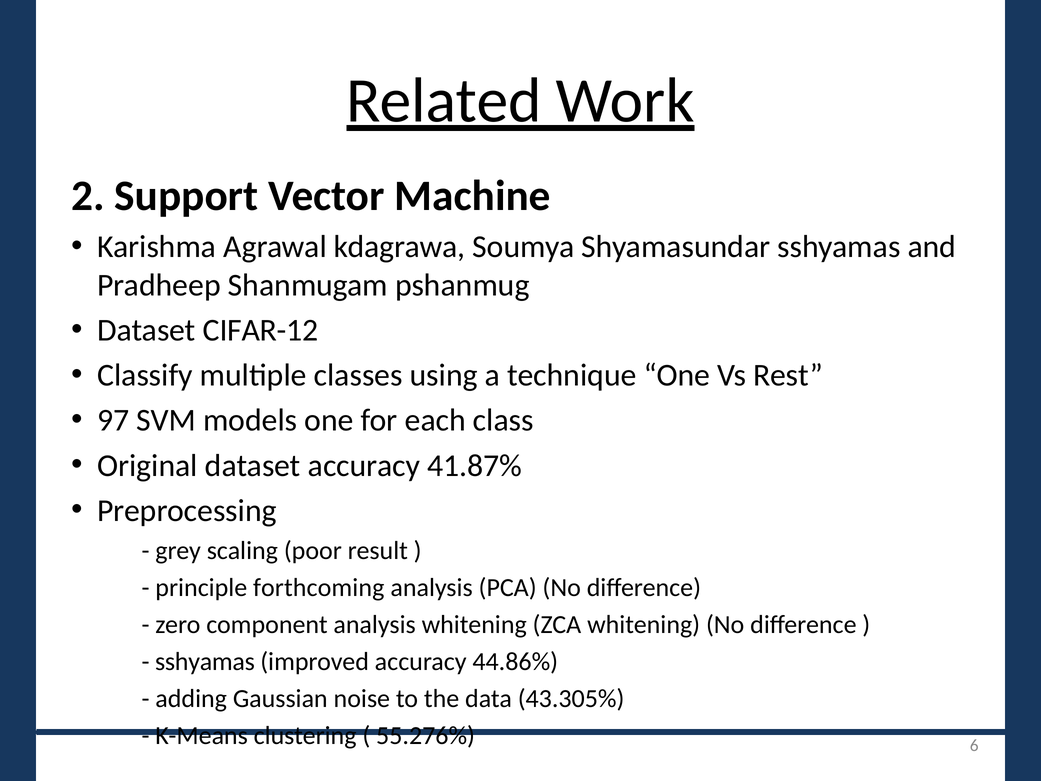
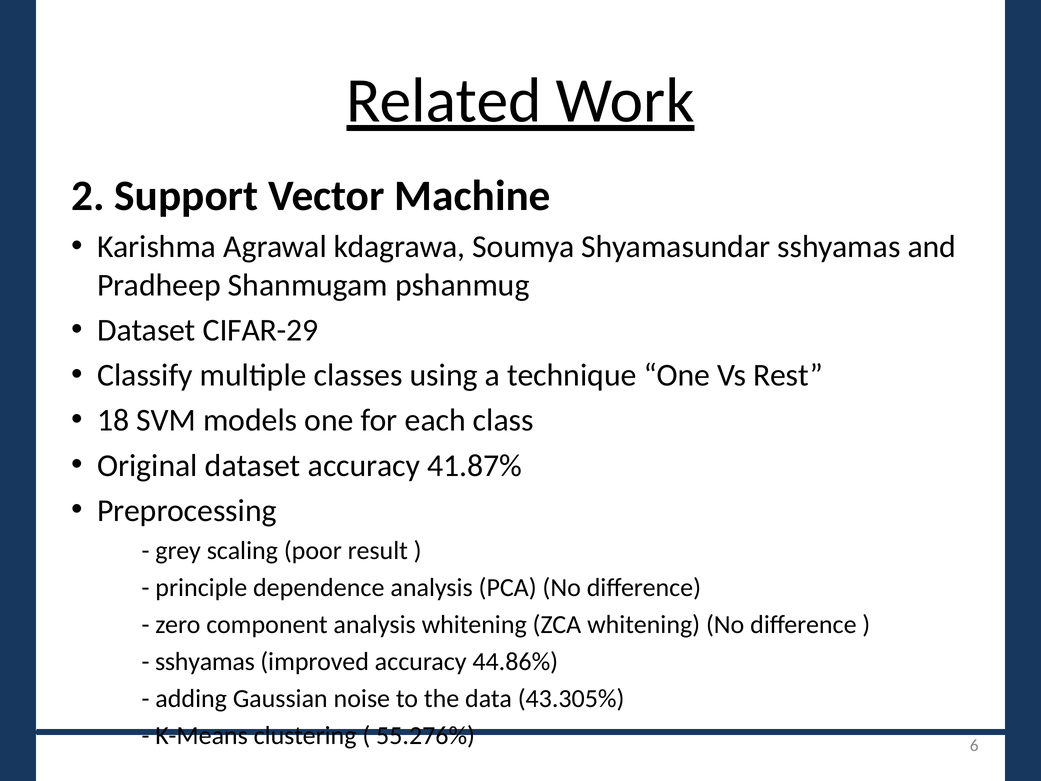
CIFAR-12: CIFAR-12 -> CIFAR-29
97: 97 -> 18
forthcoming: forthcoming -> dependence
